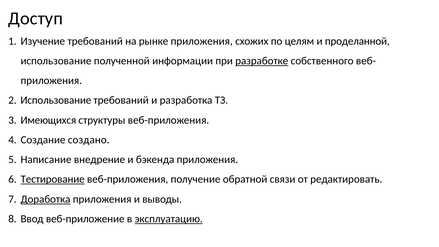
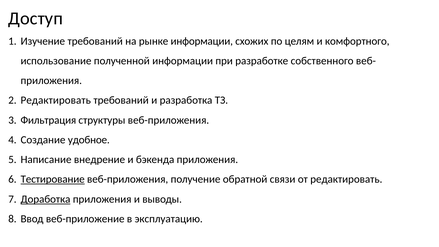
рынке приложения: приложения -> информации
проделанной: проделанной -> комфортного
разработке underline: present -> none
Использование at (56, 100): Использование -> Редактировать
Имеющихся: Имеющихся -> Фильтрация
создано: создано -> удобное
эксплуатацию underline: present -> none
